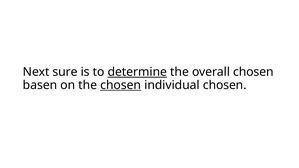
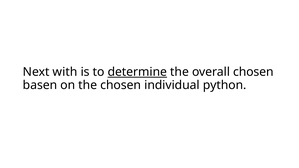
sure: sure -> with
chosen at (121, 85) underline: present -> none
individual chosen: chosen -> python
